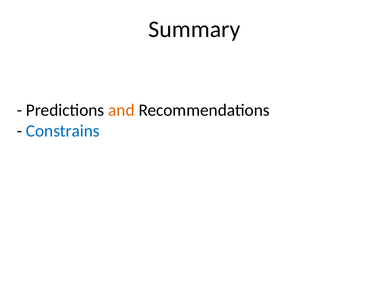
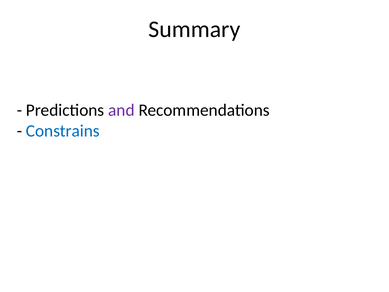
and colour: orange -> purple
